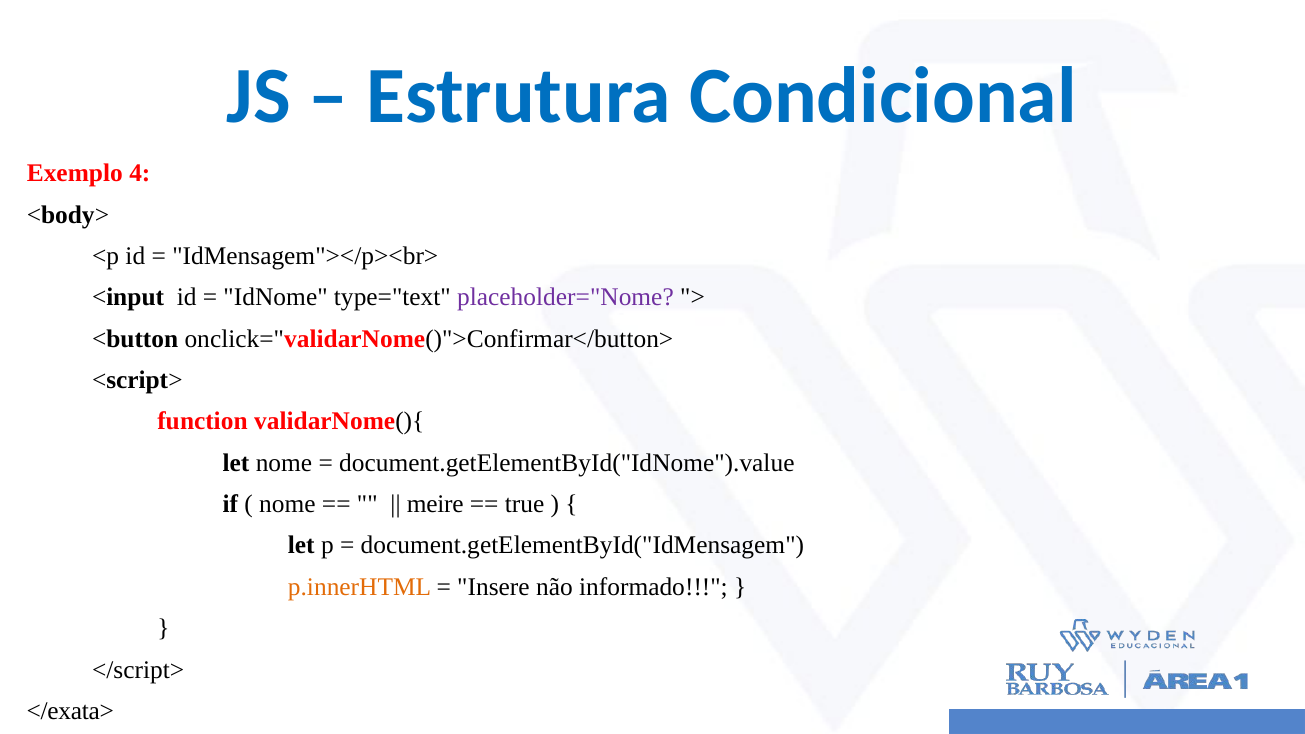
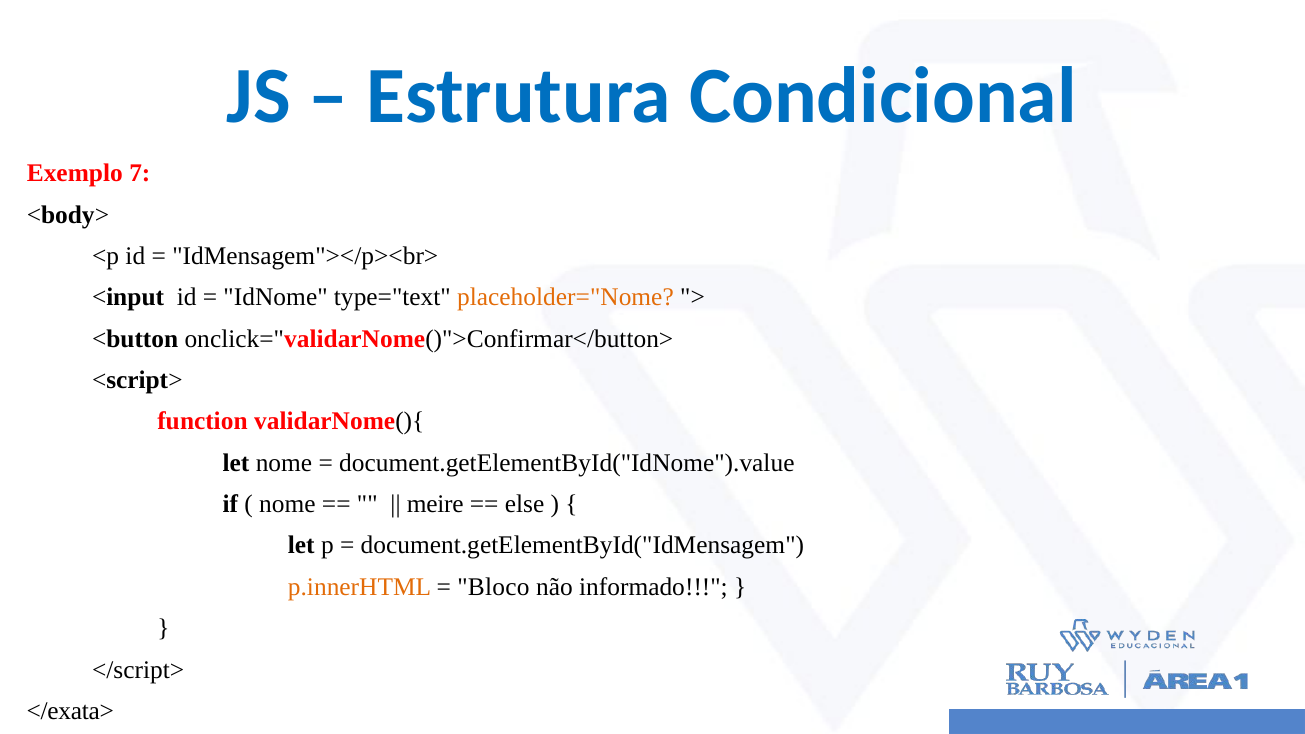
4: 4 -> 7
placeholder="Nome colour: purple -> orange
true: true -> else
Insere: Insere -> Bloco
